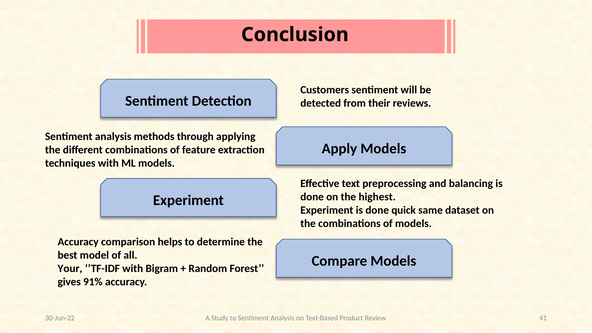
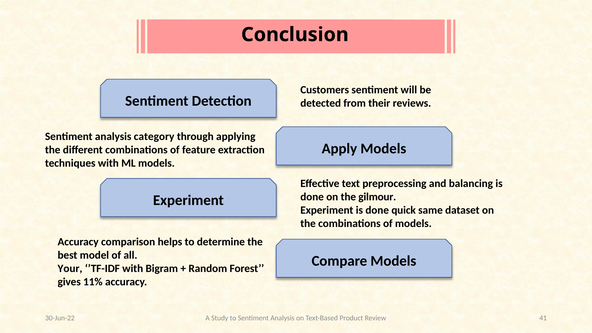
methods: methods -> category
highest: highest -> gilmour
91%: 91% -> 11%
